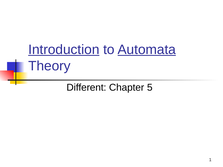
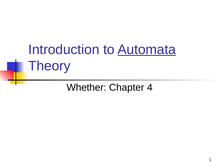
Introduction underline: present -> none
Different: Different -> Whether
5: 5 -> 4
